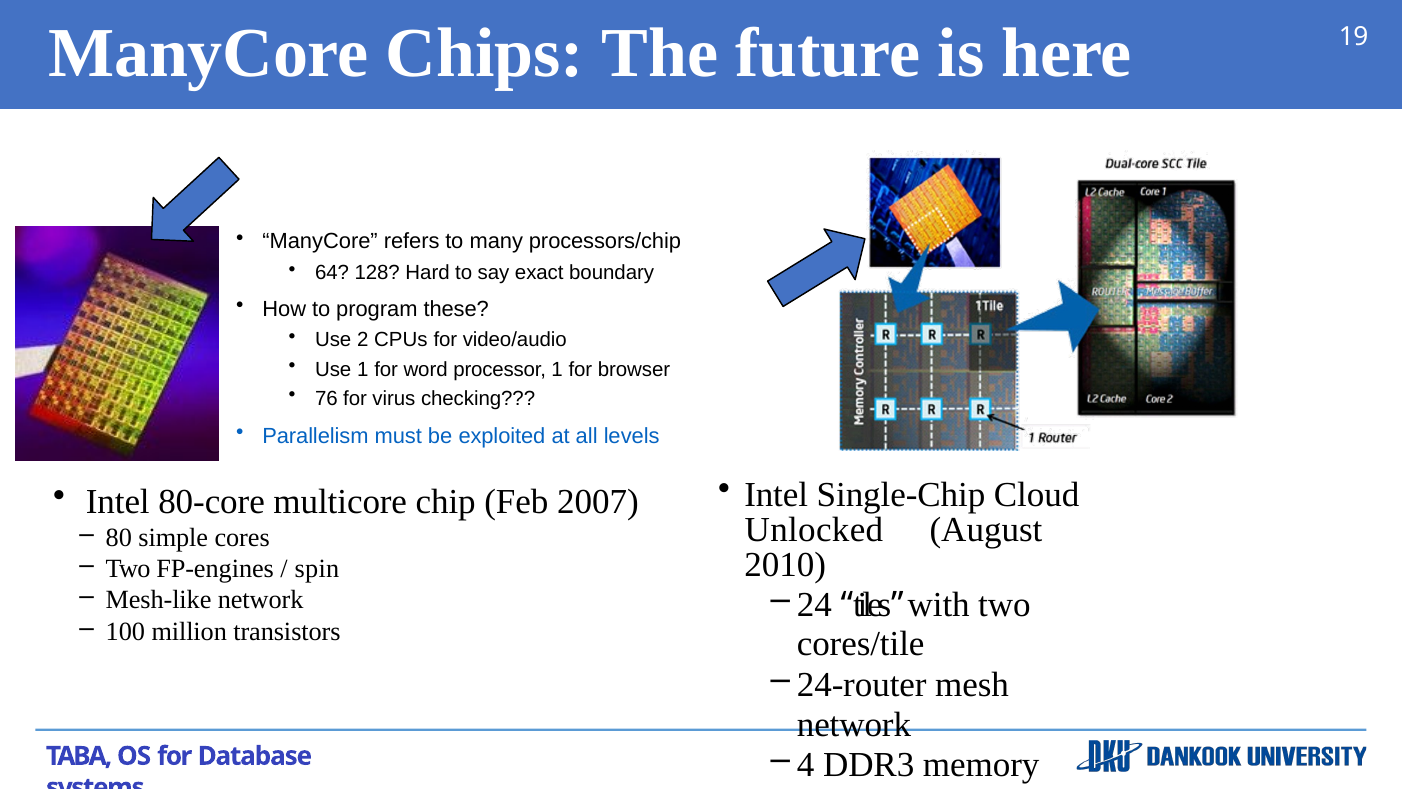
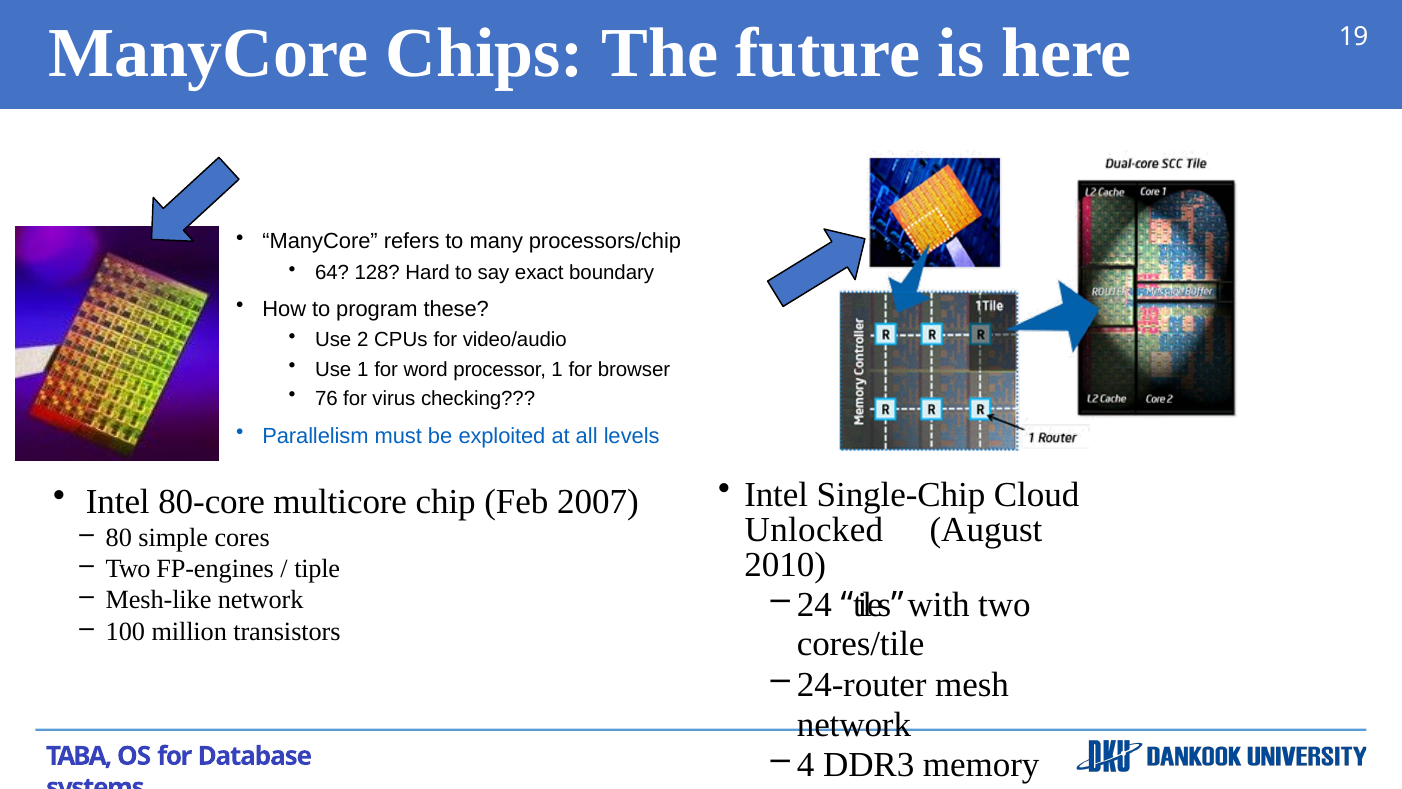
spin: spin -> tiple
